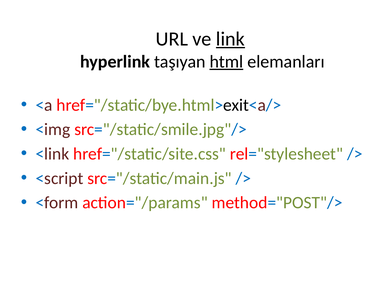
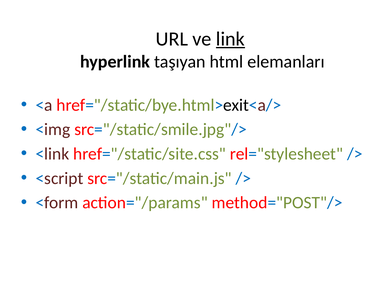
html underline: present -> none
